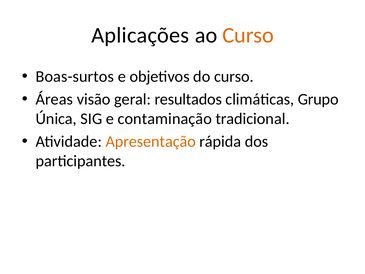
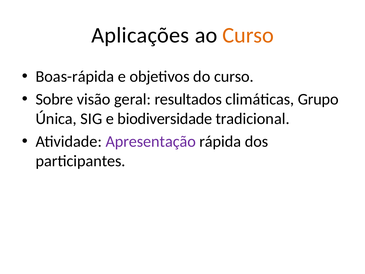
Boas-surtos: Boas-surtos -> Boas-rápida
Áreas: Áreas -> Sobre
contaminação: contaminação -> biodiversidade
Apresentação colour: orange -> purple
